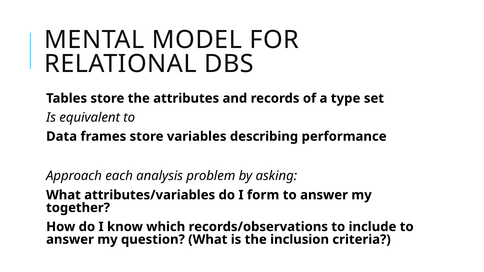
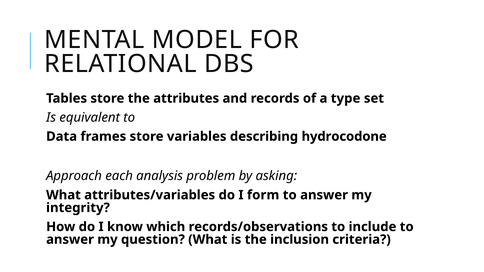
performance: performance -> hydrocodone
together: together -> integrity
